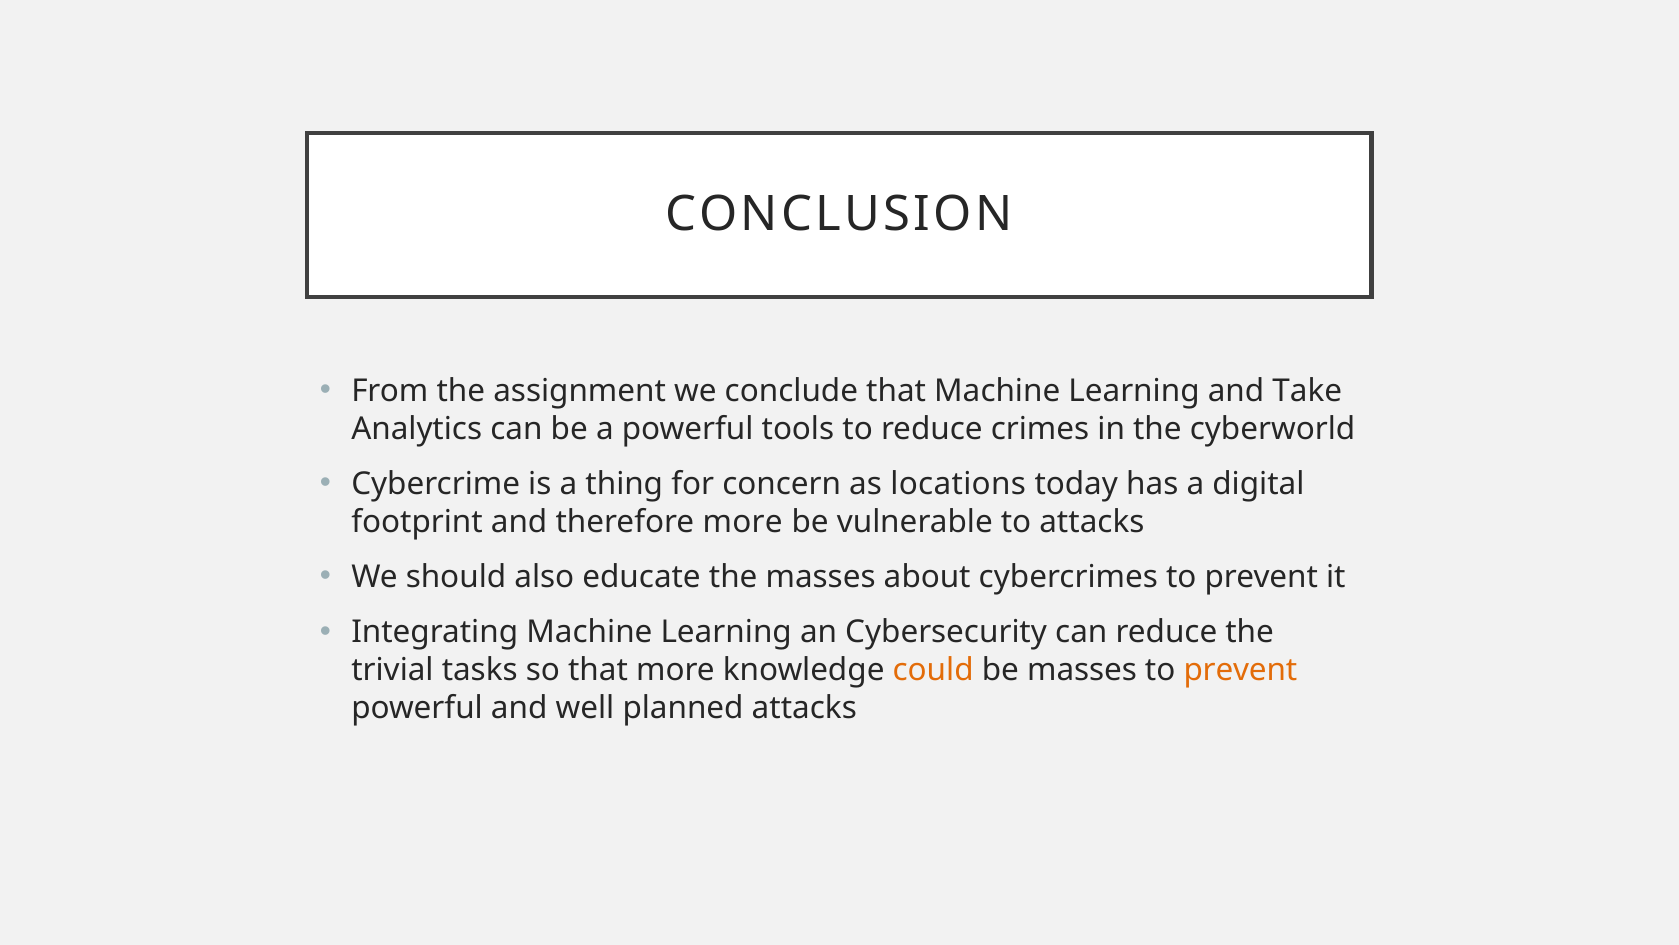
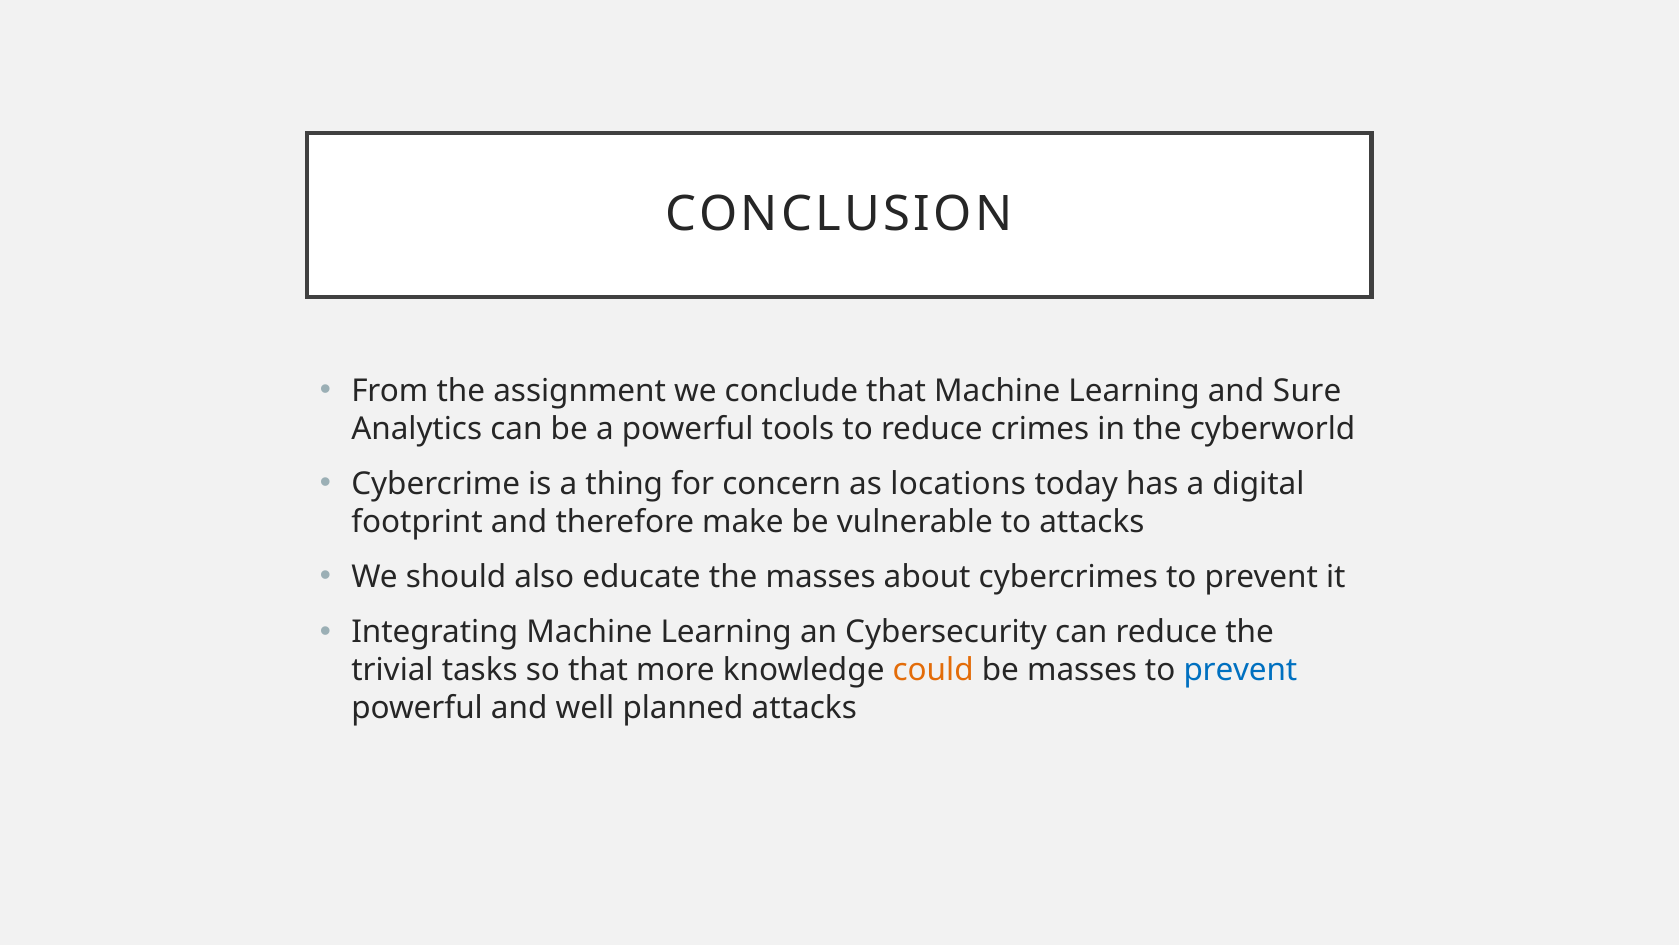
Take: Take -> Sure
therefore more: more -> make
prevent at (1240, 670) colour: orange -> blue
